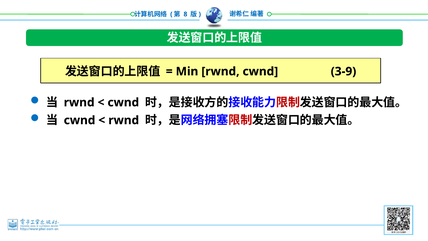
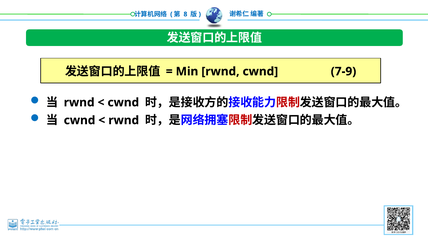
3-9: 3-9 -> 7-9
